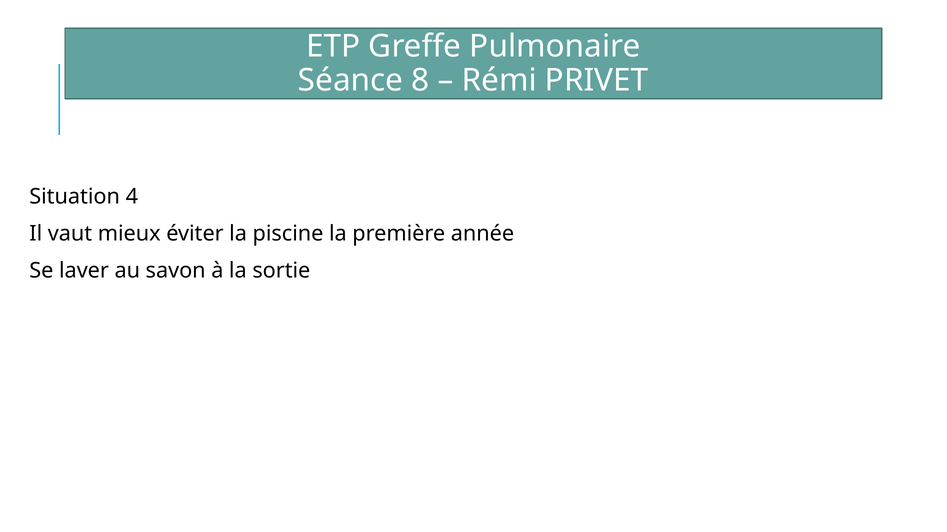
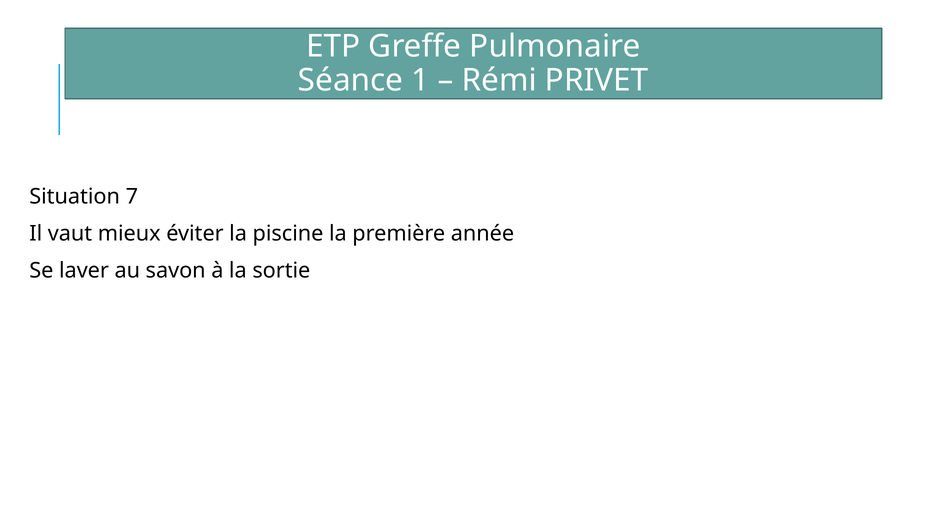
8: 8 -> 1
4: 4 -> 7
